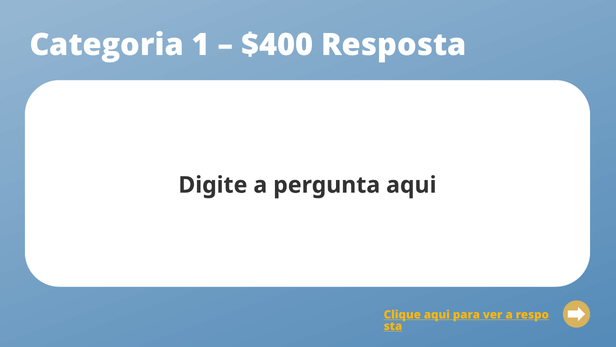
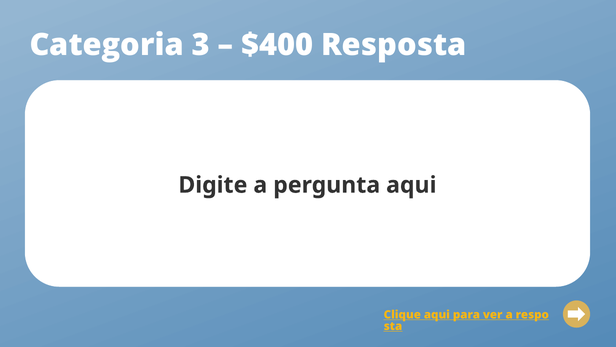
1: 1 -> 3
